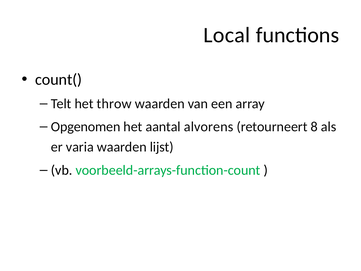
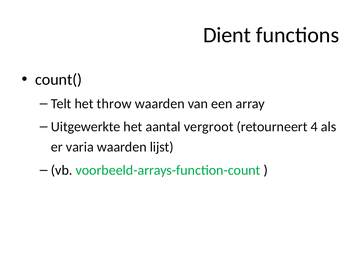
Local: Local -> Dient
Opgenomen: Opgenomen -> Uitgewerkte
alvorens: alvorens -> vergroot
8: 8 -> 4
